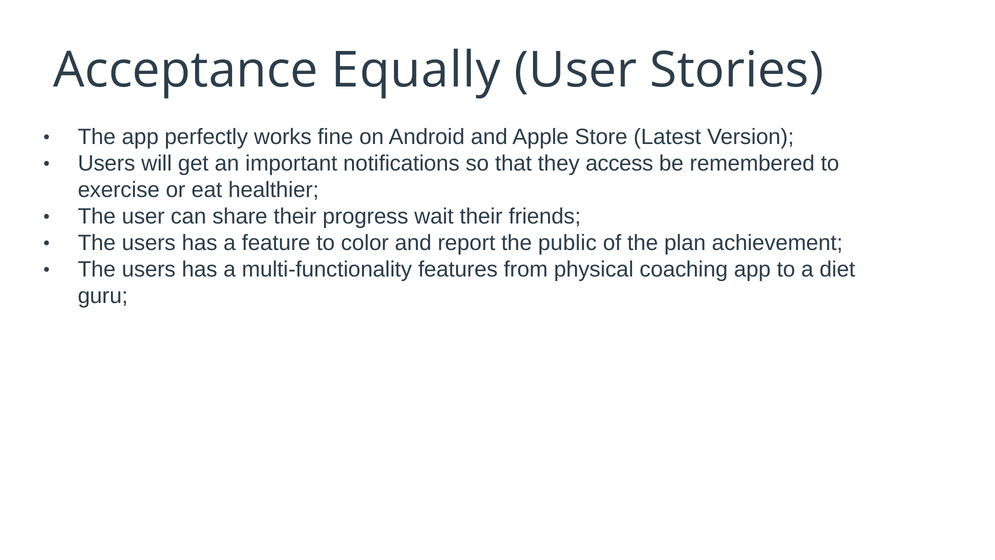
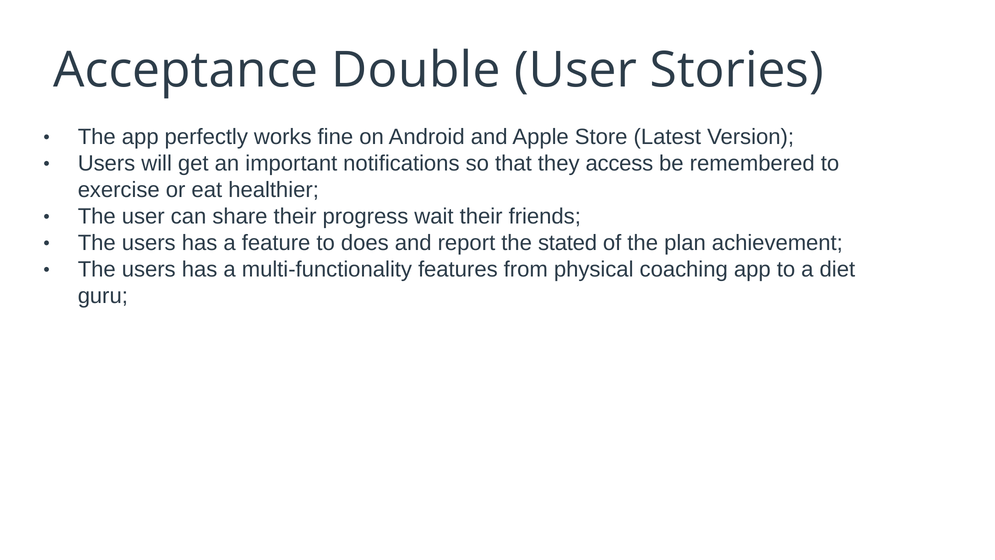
Equally: Equally -> Double
color: color -> does
public: public -> stated
